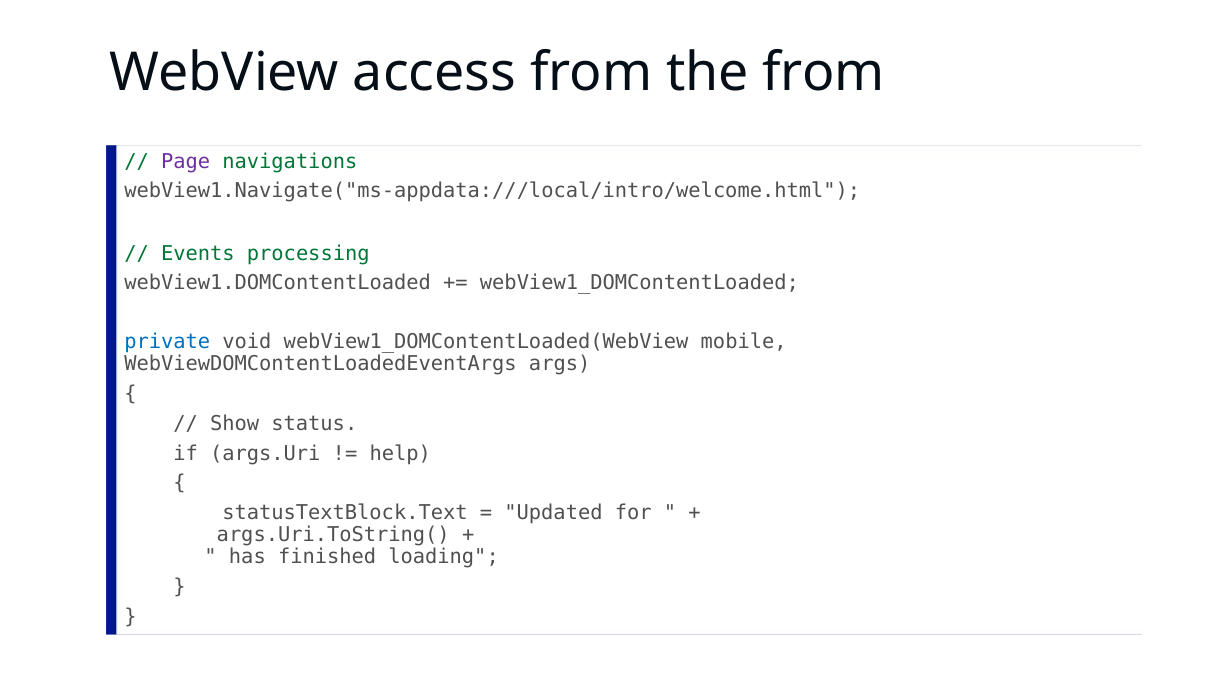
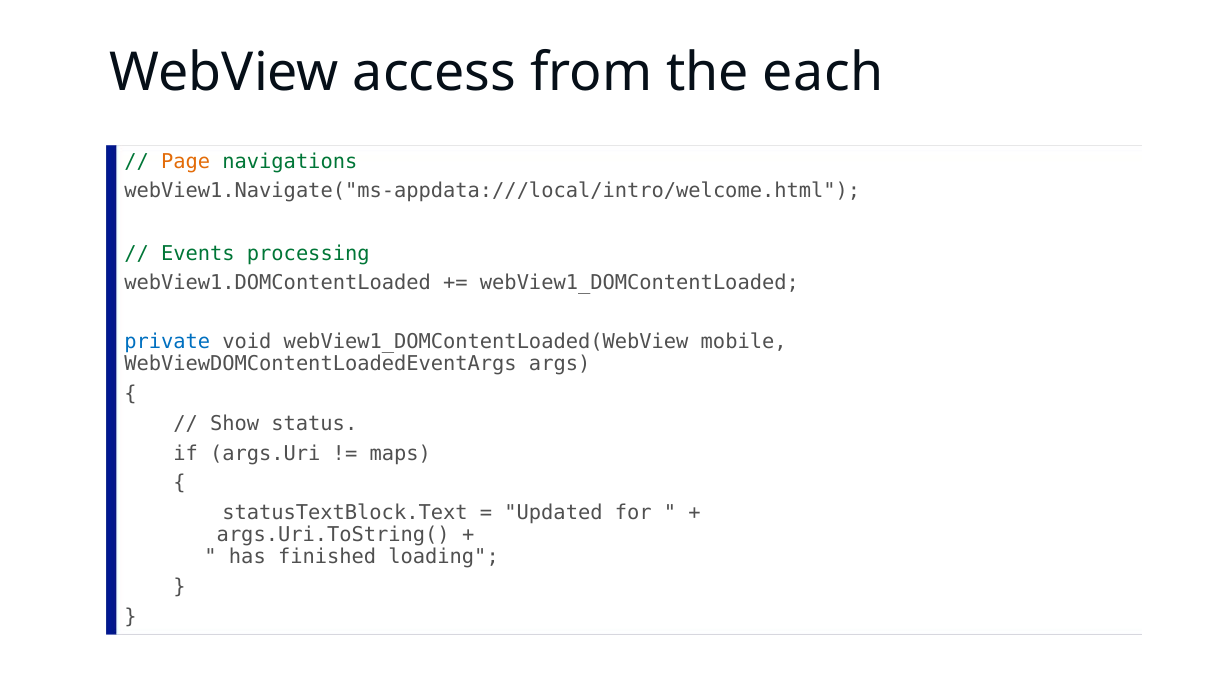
the from: from -> each
Page colour: purple -> orange
help: help -> maps
